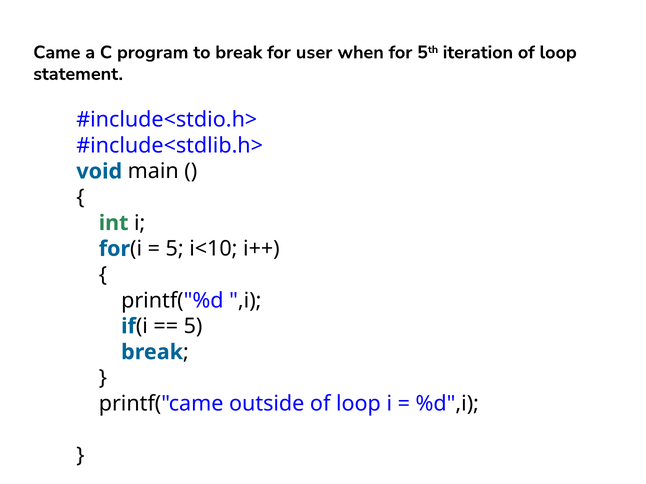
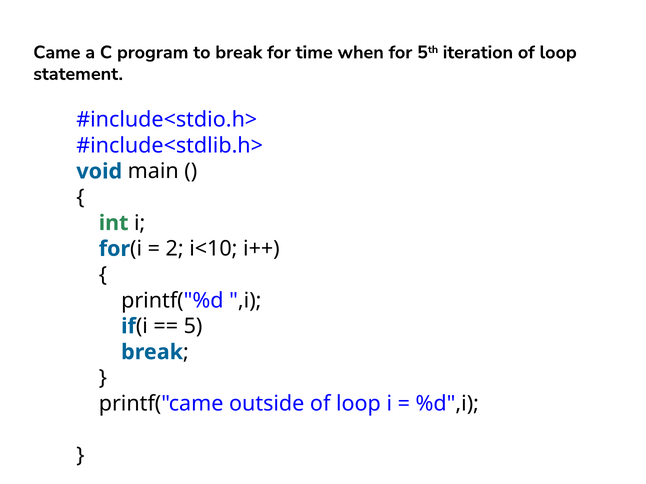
user: user -> time
5 at (175, 249): 5 -> 2
